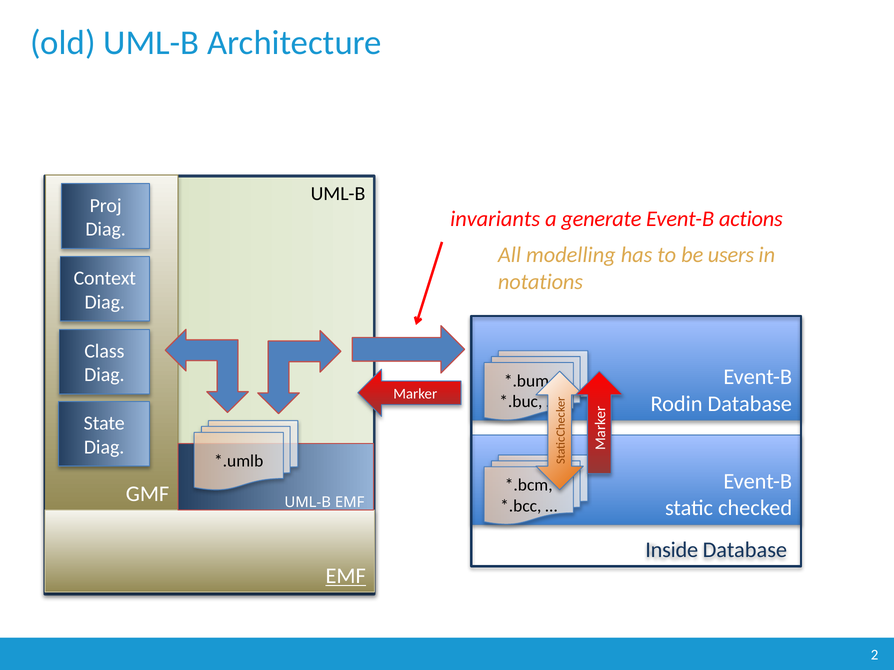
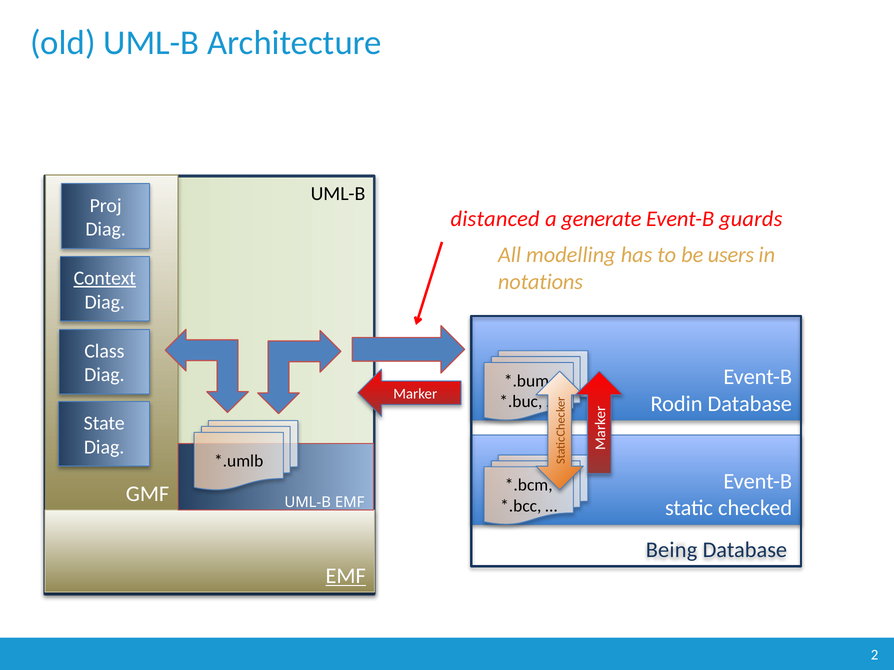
invariants: invariants -> distanced
actions: actions -> guards
Context underline: none -> present
Inside: Inside -> Being
